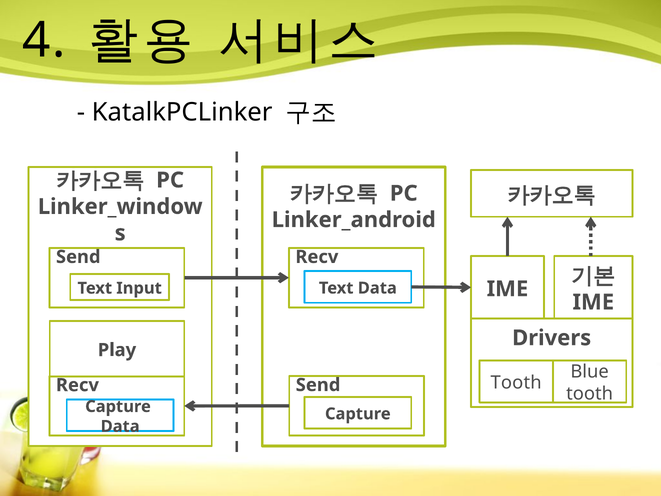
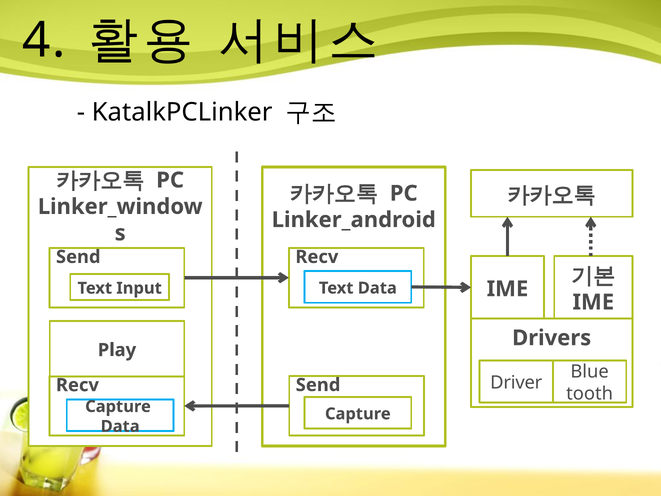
Tooth at (516, 383): Tooth -> Driver
